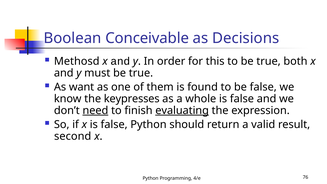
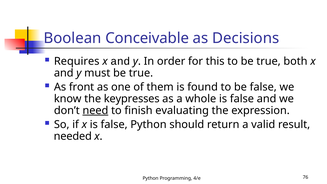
Methosd: Methosd -> Requires
want: want -> front
evaluating underline: present -> none
second: second -> needed
